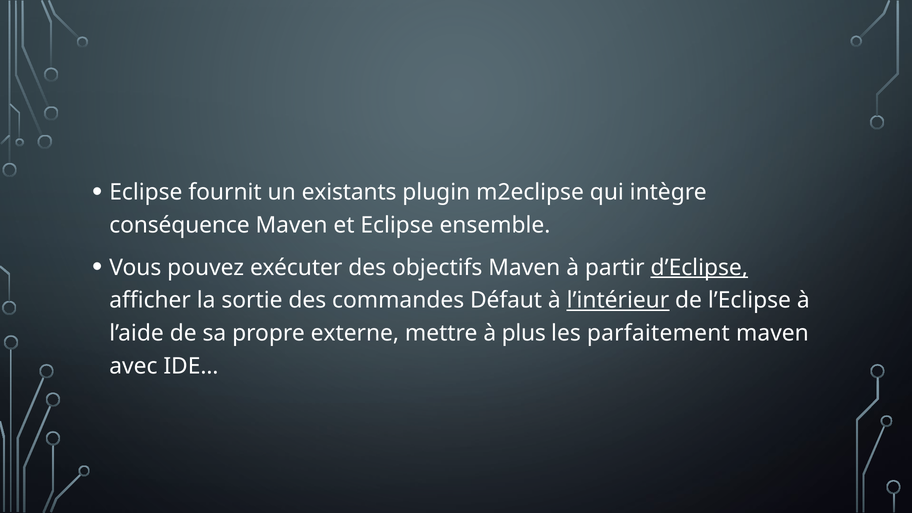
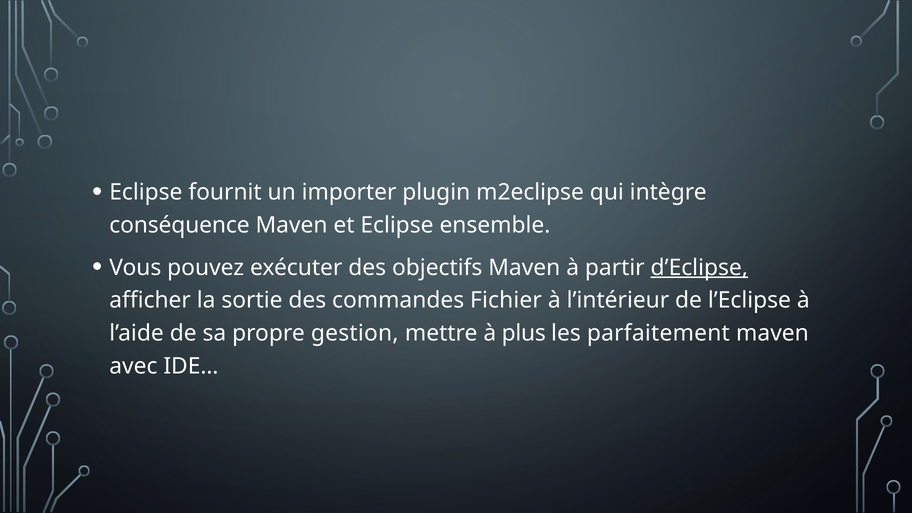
existants: existants -> importer
Défaut: Défaut -> Fichier
l’intérieur underline: present -> none
externe: externe -> gestion
